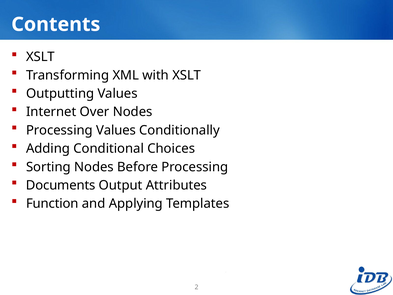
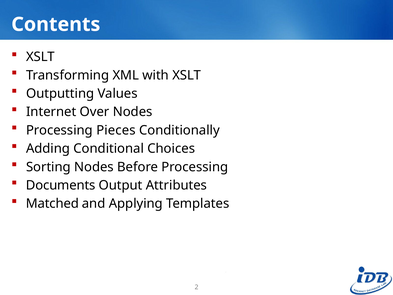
Processing Values: Values -> Pieces
Function: Function -> Matched
